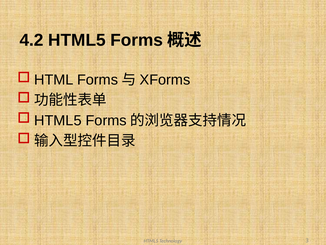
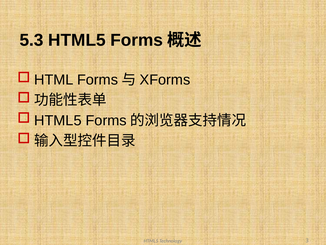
4.2: 4.2 -> 5.3
